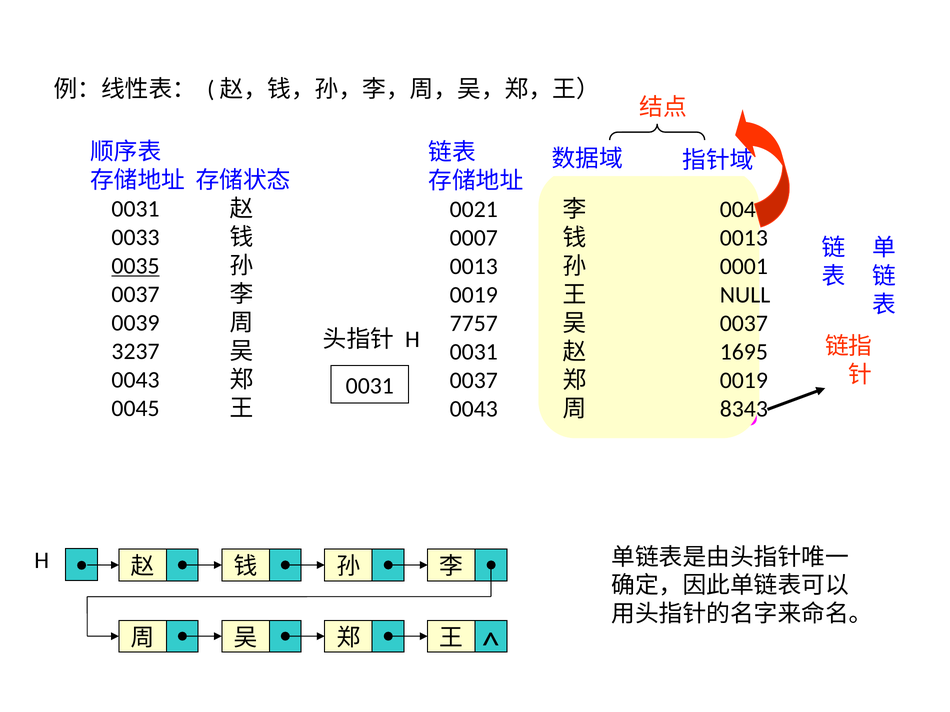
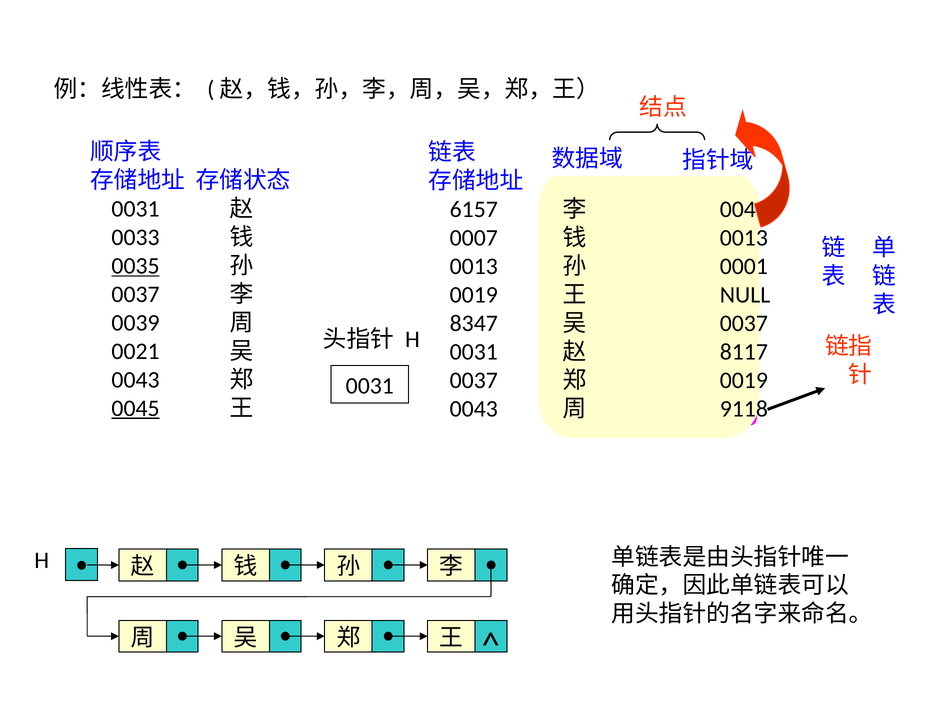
0021: 0021 -> 6157
7757: 7757 -> 8347
3237: 3237 -> 0021
1695: 1695 -> 8117
0045 underline: none -> present
8343: 8343 -> 9118
